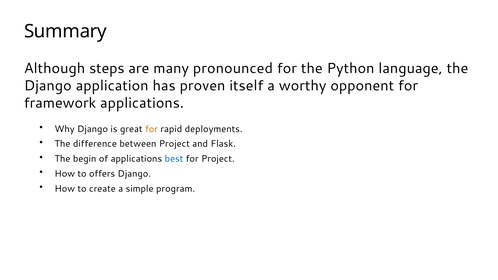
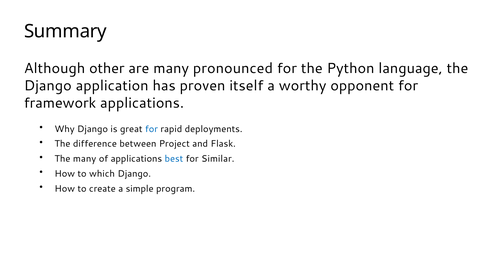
steps: steps -> other
for at (151, 129) colour: orange -> blue
The begin: begin -> many
for Project: Project -> Similar
offers: offers -> which
